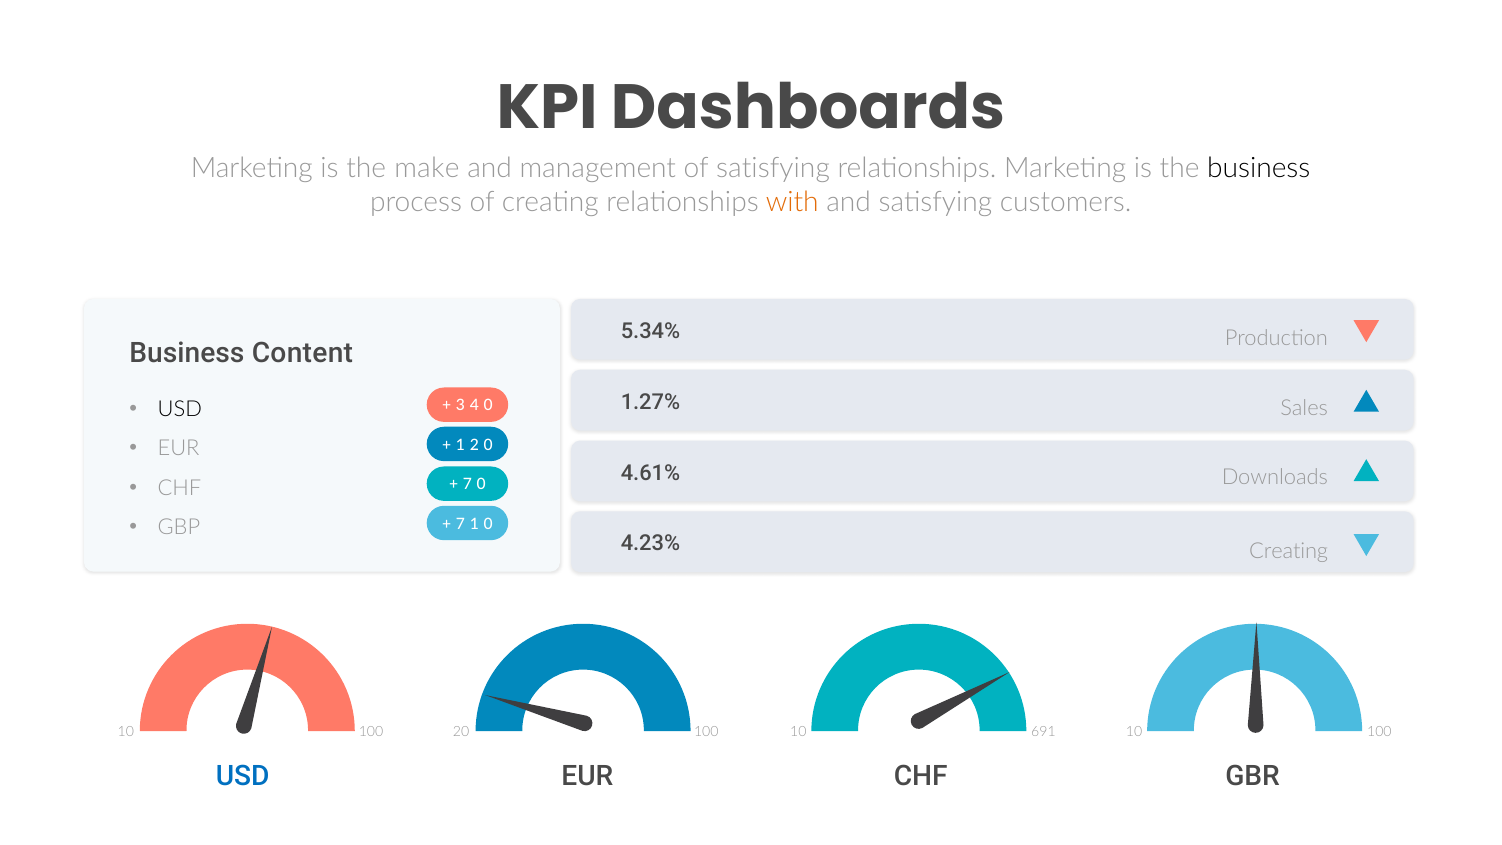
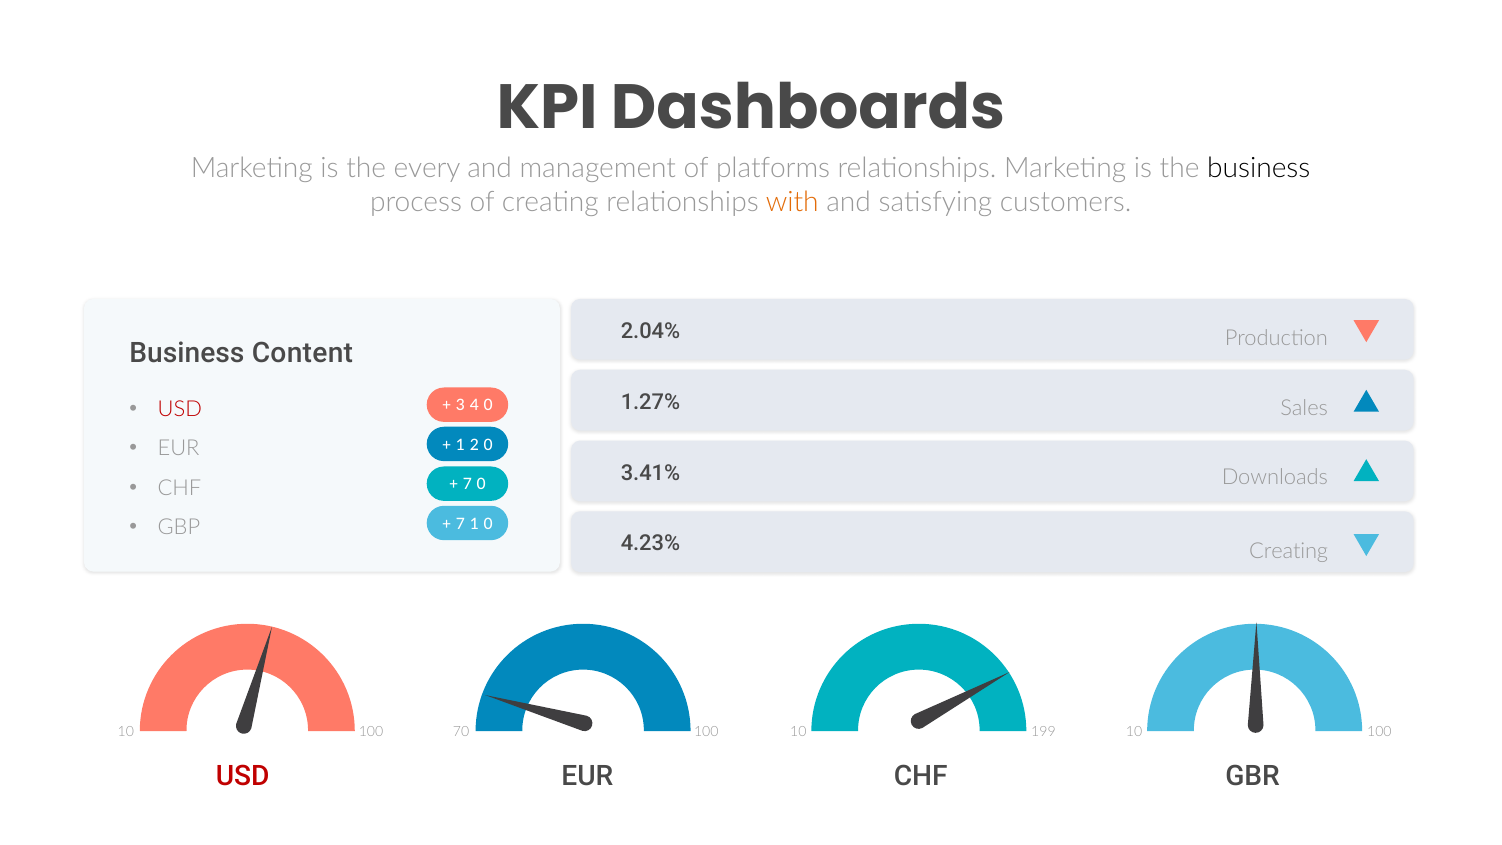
make: make -> every
of satisfying: satisfying -> platforms
5.34%: 5.34% -> 2.04%
USD at (180, 409) colour: black -> red
4.61%: 4.61% -> 3.41%
20: 20 -> 70
691: 691 -> 199
USD at (243, 776) colour: blue -> red
